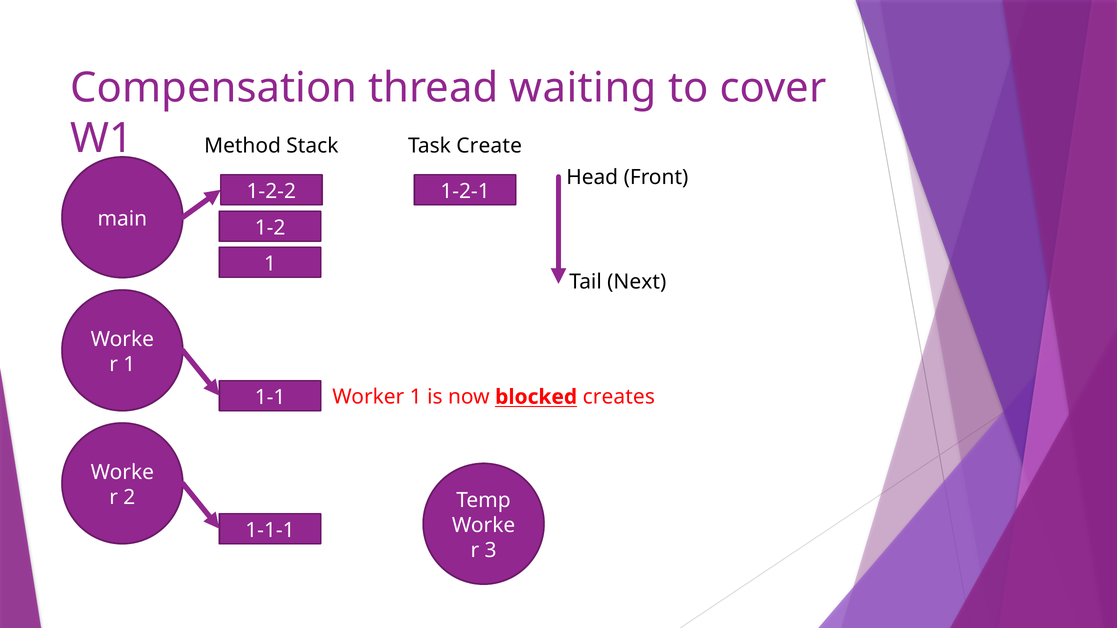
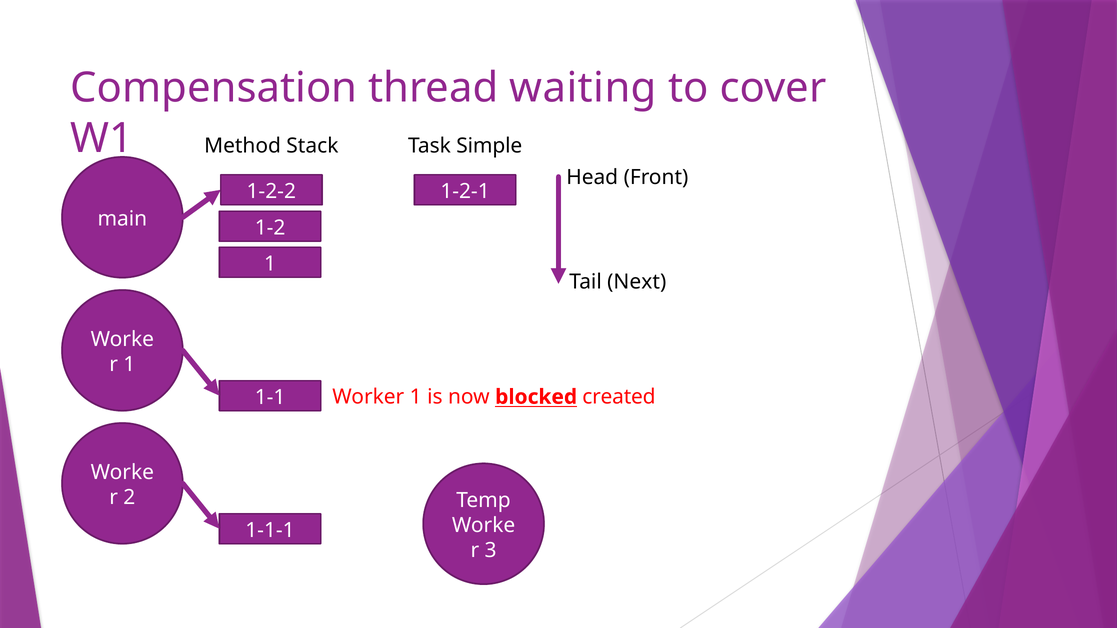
Create: Create -> Simple
creates: creates -> created
